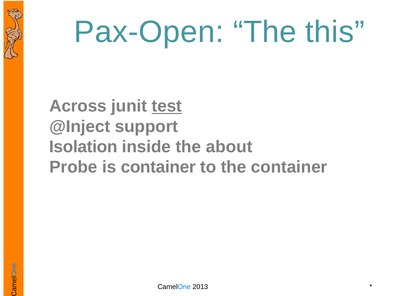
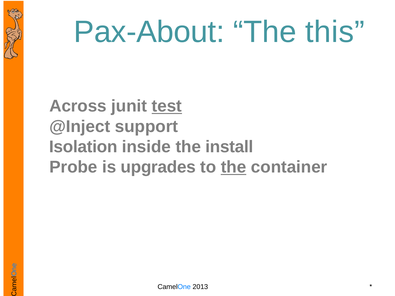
Pax-Open: Pax-Open -> Pax-About
about: about -> install
is container: container -> upgrades
the at (234, 167) underline: none -> present
